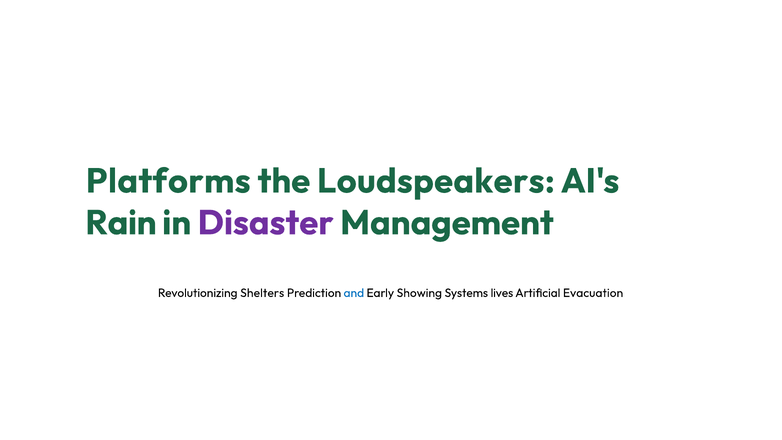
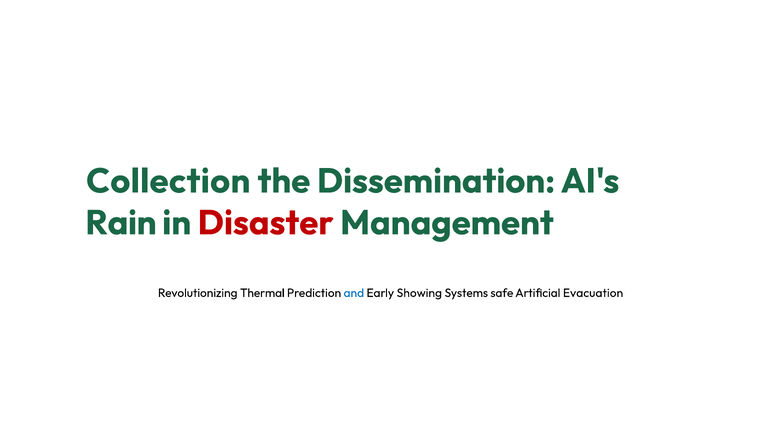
Platforms: Platforms -> Collection
Loudspeakers: Loudspeakers -> Dissemination
Disaster colour: purple -> red
Shelters: Shelters -> Thermal
lives: lives -> safe
